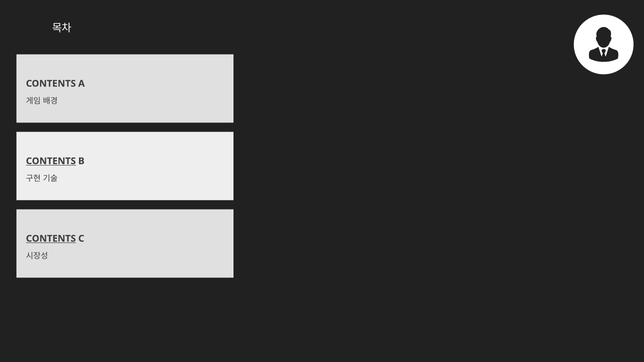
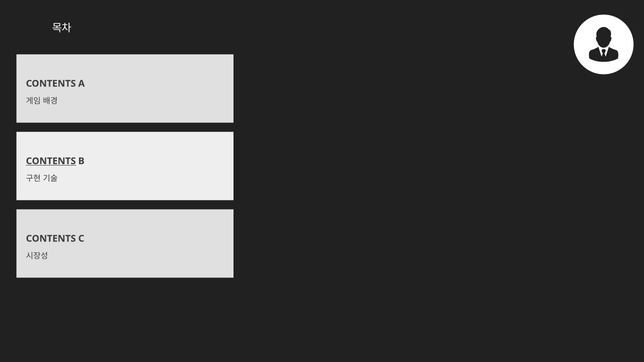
CONTENTS at (51, 239) underline: present -> none
